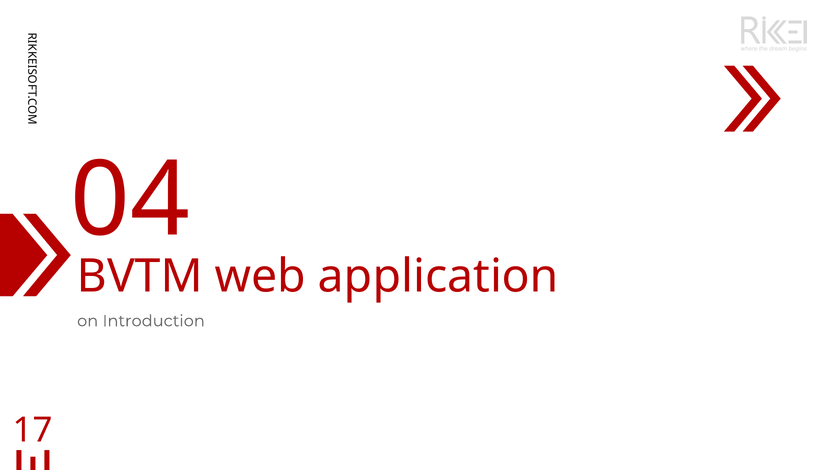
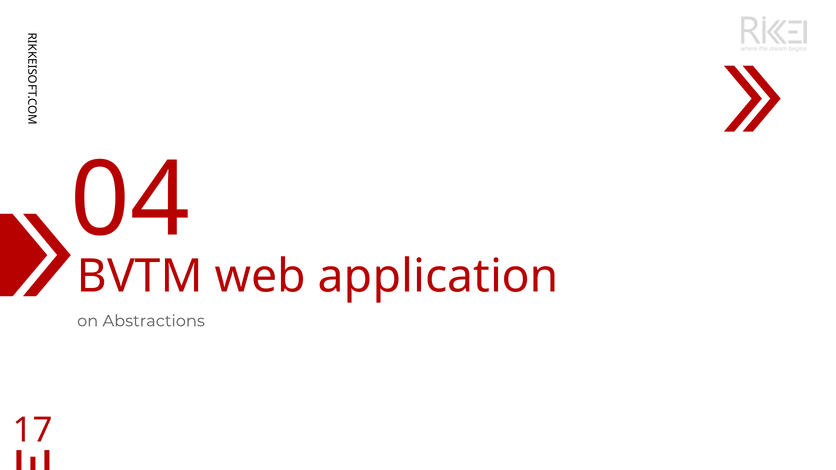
Introduction: Introduction -> Abstractions
